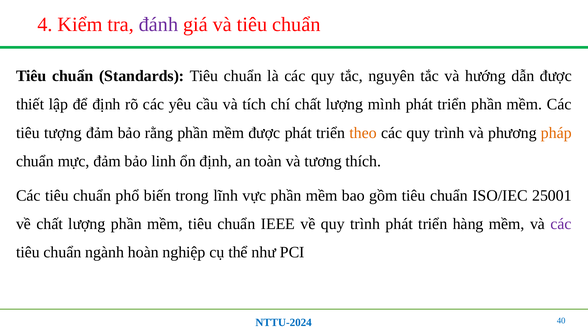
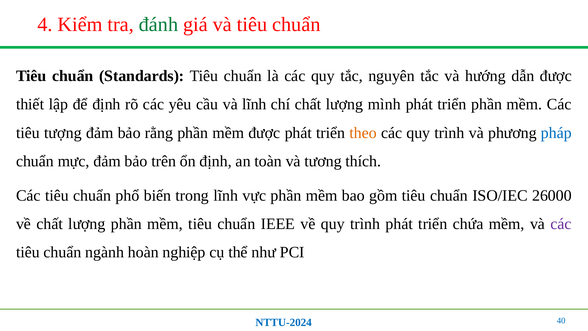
đánh colour: purple -> green
và tích: tích -> lĩnh
pháp colour: orange -> blue
linh: linh -> trên
25001: 25001 -> 26000
hàng: hàng -> chứa
